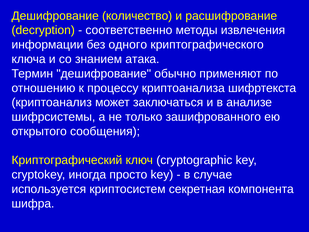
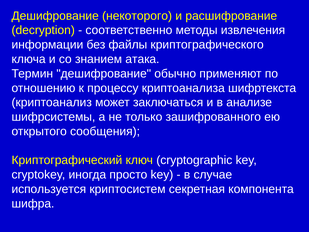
количество: количество -> некоторого
одного: одного -> файлы
